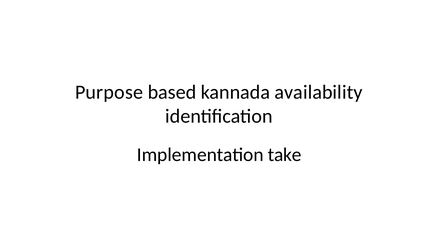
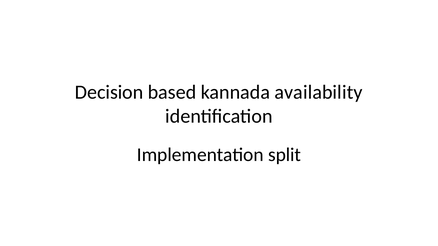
Purpose: Purpose -> Decision
take: take -> split
